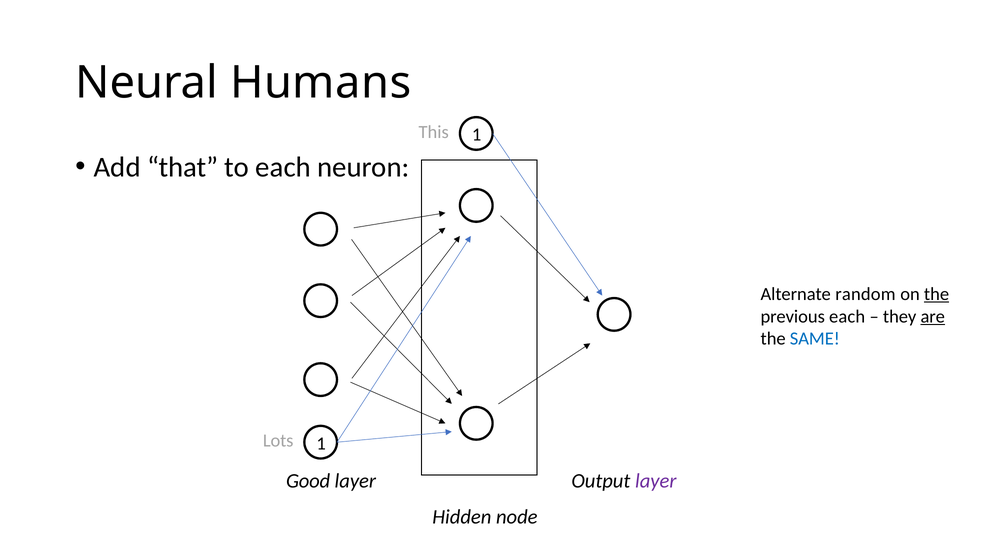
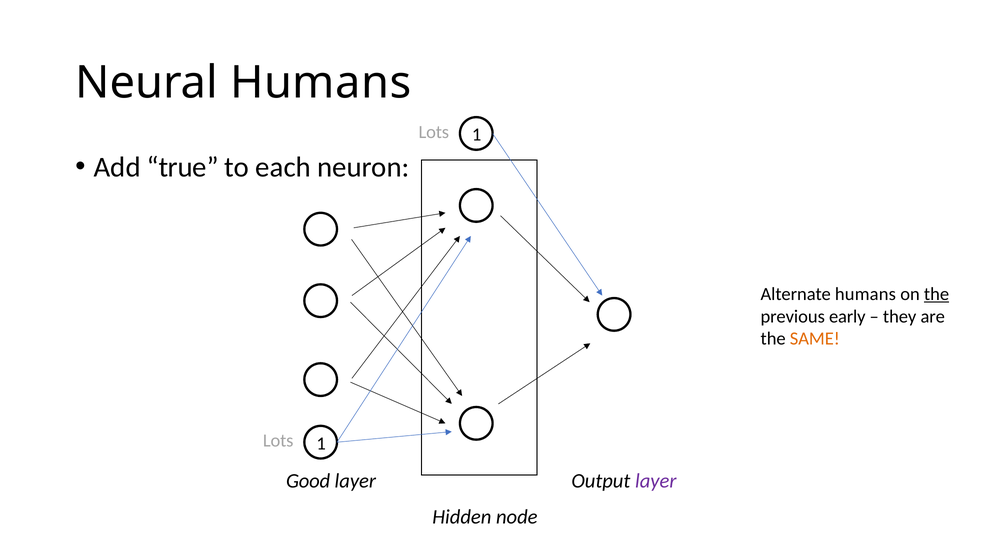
This at (434, 132): This -> Lots
that: that -> true
Alternate random: random -> humans
previous each: each -> early
are underline: present -> none
SAME colour: blue -> orange
